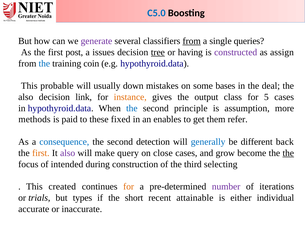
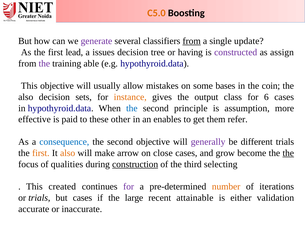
C5.0 colour: blue -> orange
queries: queries -> update
post: post -> lead
tree underline: present -> none
the at (44, 63) colour: blue -> purple
coin: coin -> able
This probable: probable -> objective
down: down -> allow
deal: deal -> coin
link: link -> sets
5: 5 -> 6
methods: methods -> effective
fixed: fixed -> other
second detection: detection -> objective
generally colour: blue -> purple
different back: back -> trials
also at (68, 153) colour: purple -> orange
query: query -> arrow
intended: intended -> qualities
construction underline: none -> present
for at (129, 186) colour: orange -> purple
number colour: purple -> orange
but types: types -> cases
short: short -> large
individual: individual -> validation
